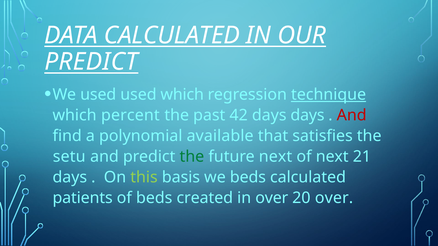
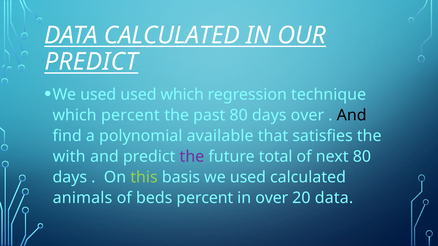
technique underline: present -> none
past 42: 42 -> 80
days days: days -> over
And at (352, 115) colour: red -> black
setu: setu -> with
the at (192, 157) colour: green -> purple
future next: next -> total
next 21: 21 -> 80
basis we beds: beds -> used
patients: patients -> animals
beds created: created -> percent
20 over: over -> data
